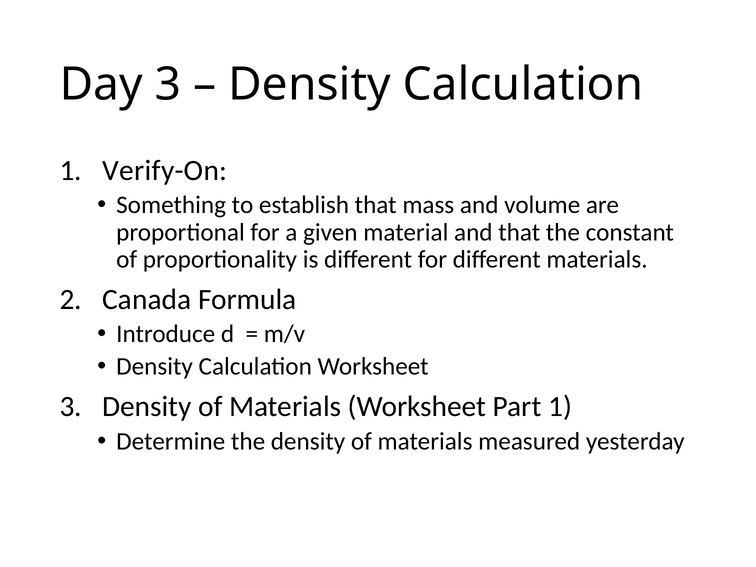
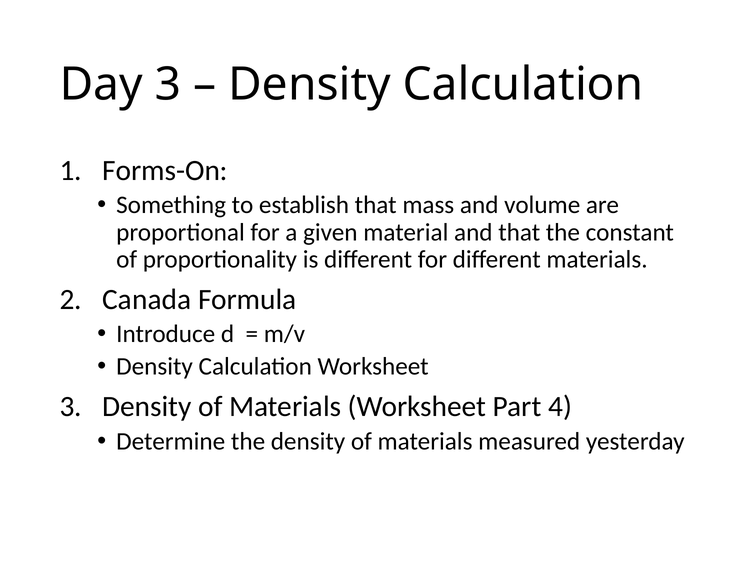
Verify-On: Verify-On -> Forms-On
Part 1: 1 -> 4
